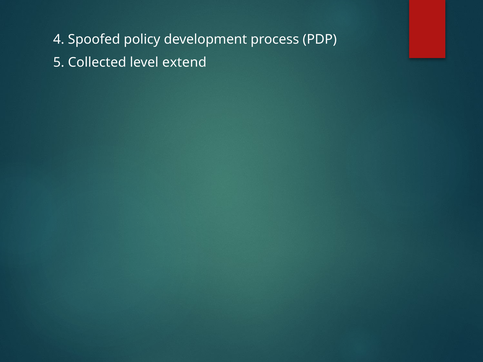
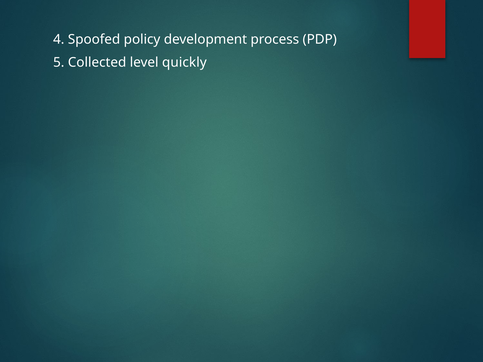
extend: extend -> quickly
